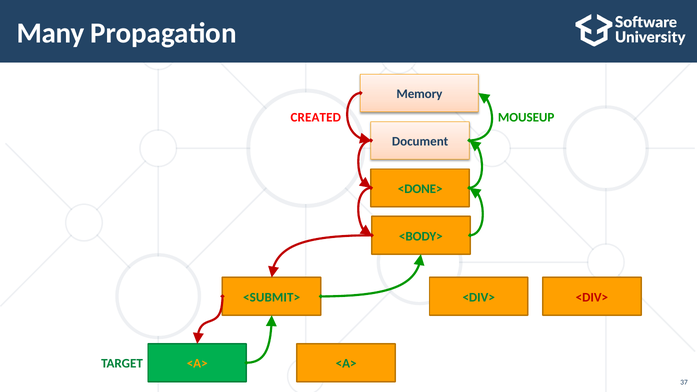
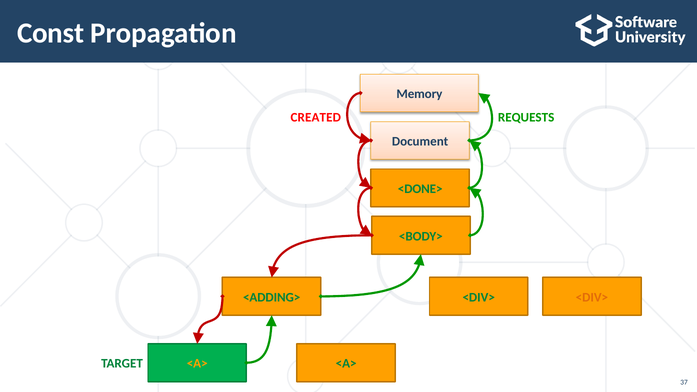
Many: Many -> Const
MOUSEUP: MOUSEUP -> REQUESTS
<SUBMIT>: <SUBMIT> -> <ADDING>
<DIV> at (592, 297) colour: red -> orange
